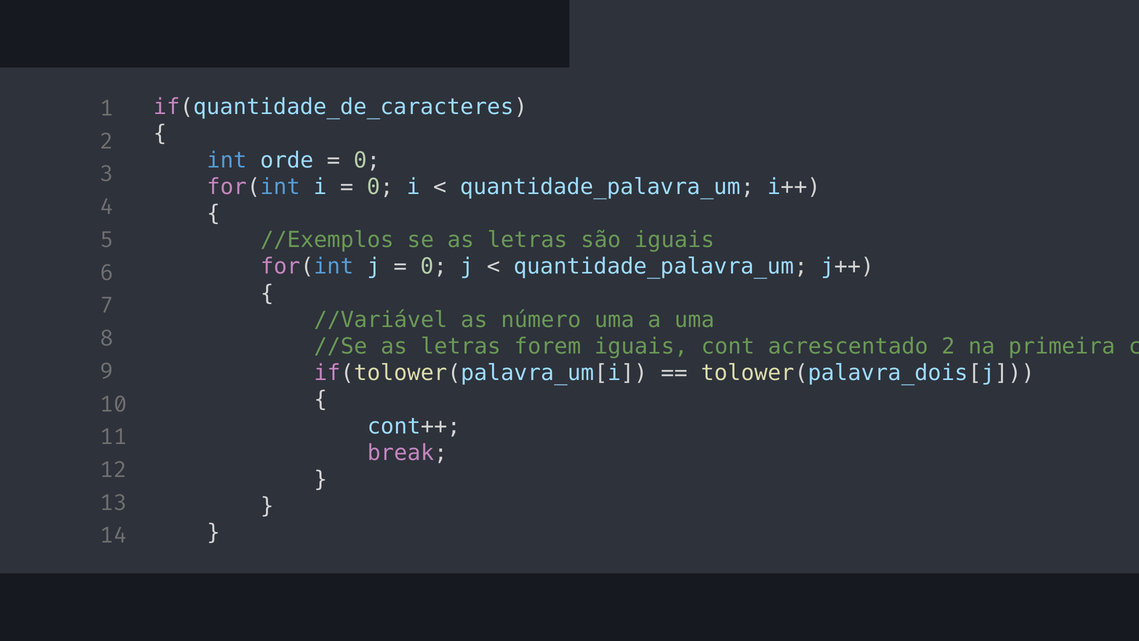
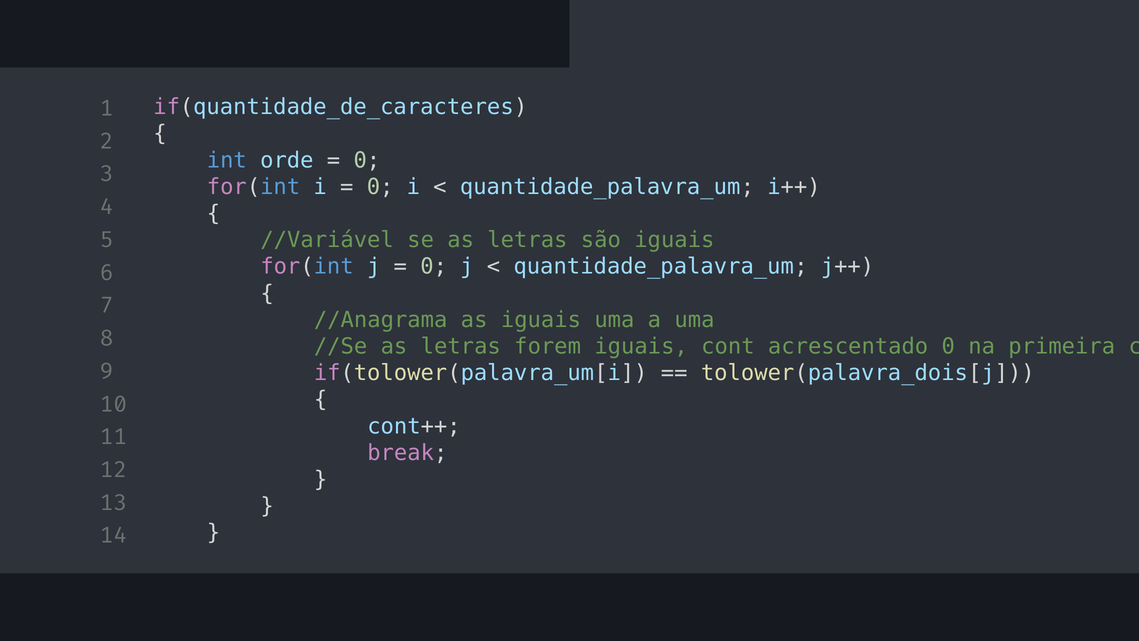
//Exemplos: //Exemplos -> //Variável
//Variável: //Variável -> //Anagrama
as número: número -> iguais
acrescentado 2: 2 -> 0
